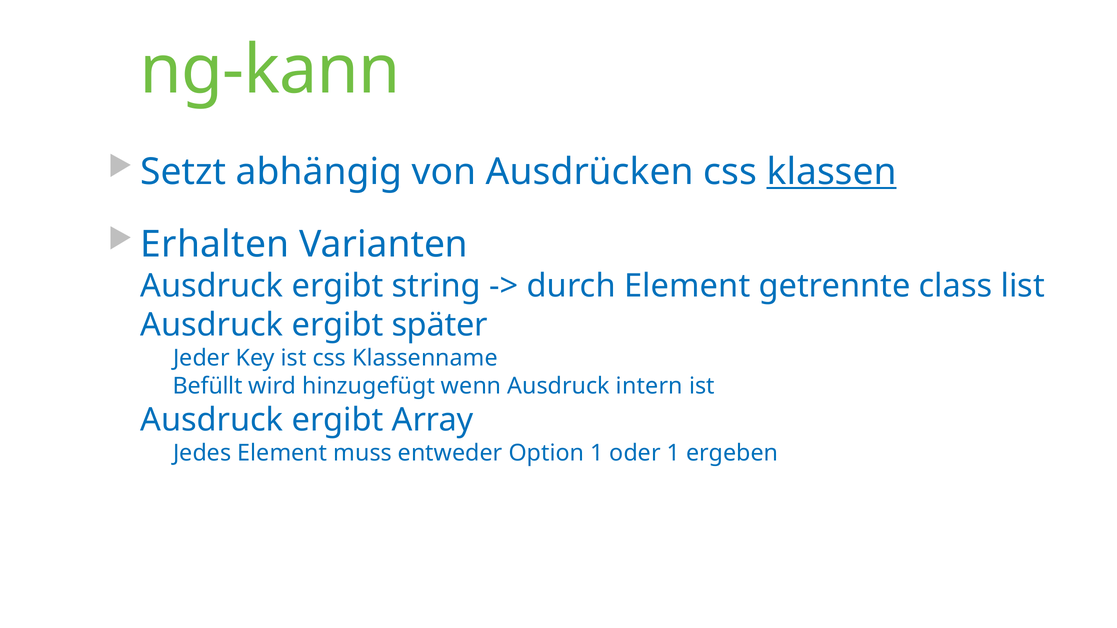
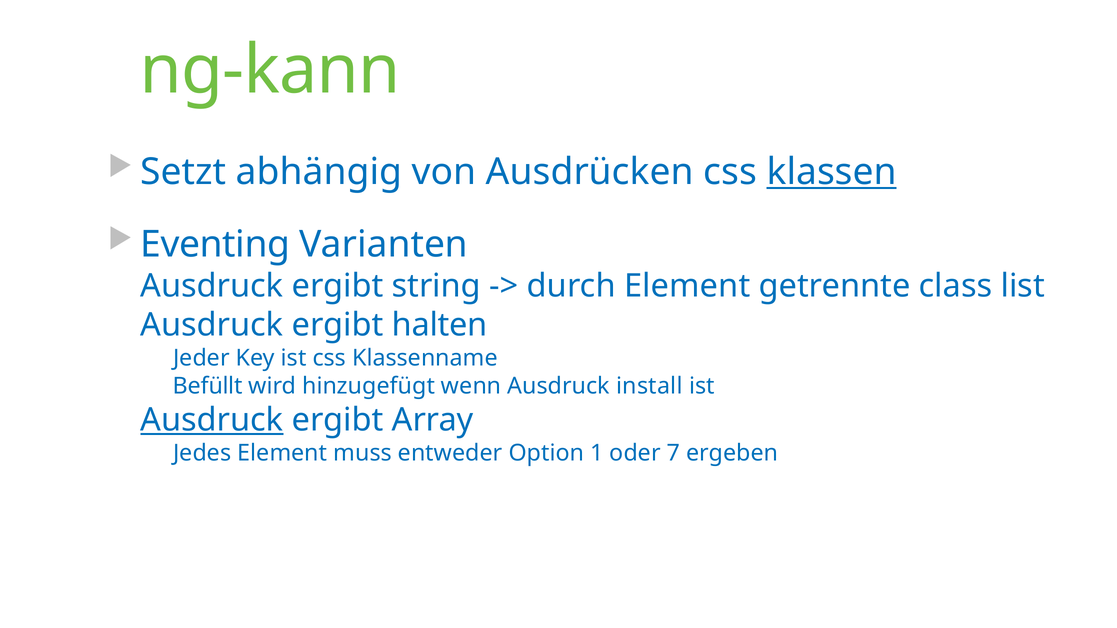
Erhalten: Erhalten -> Eventing
später: später -> halten
intern: intern -> install
Ausdruck at (212, 420) underline: none -> present
oder 1: 1 -> 7
